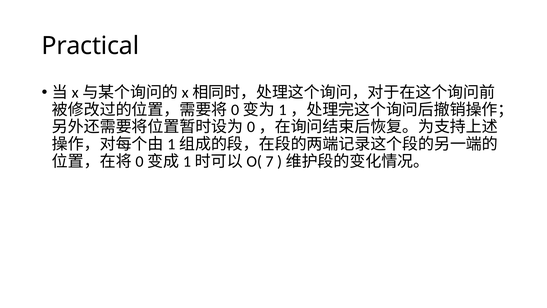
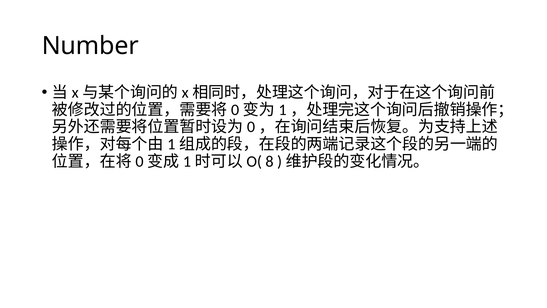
Practical: Practical -> Number
7: 7 -> 8
